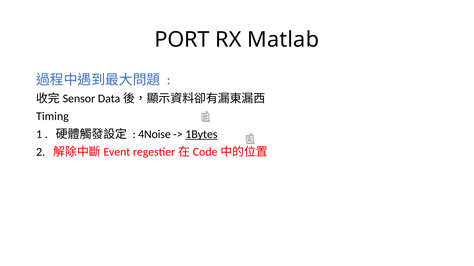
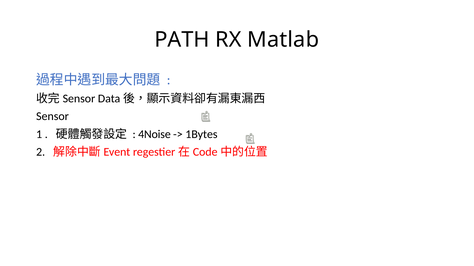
PORT: PORT -> PATH
Timing: Timing -> Sensor
1Bytes underline: present -> none
